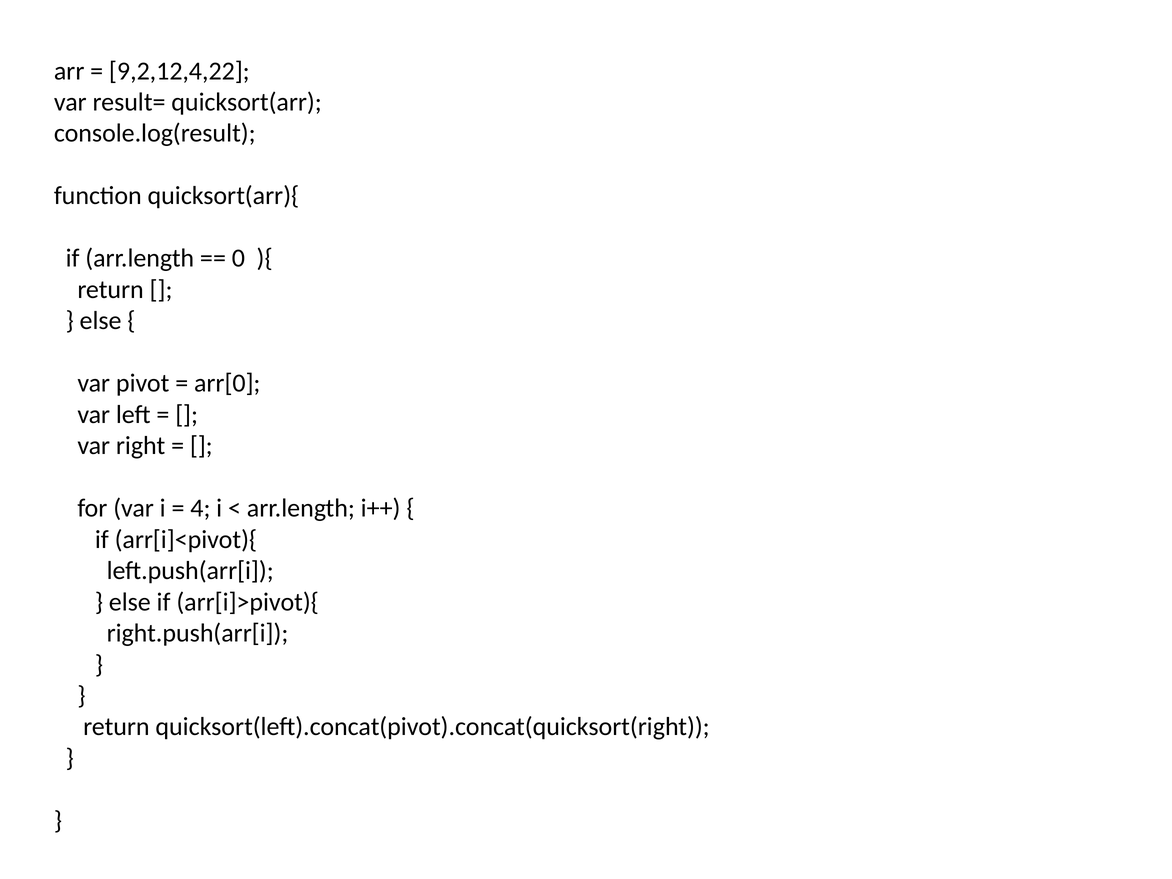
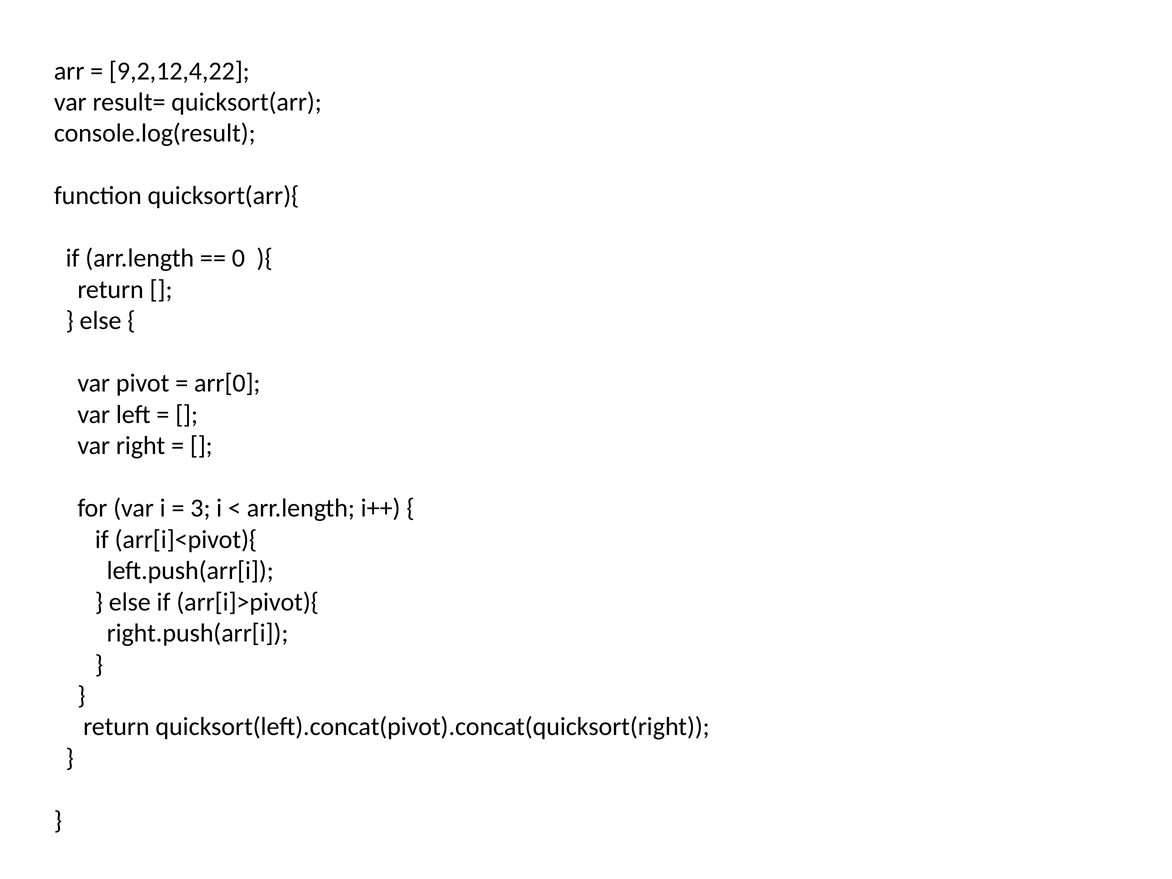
4: 4 -> 3
